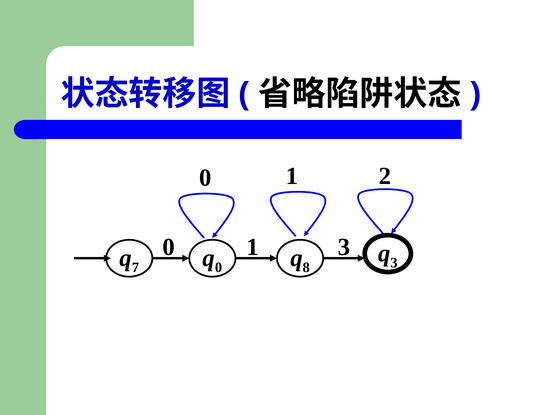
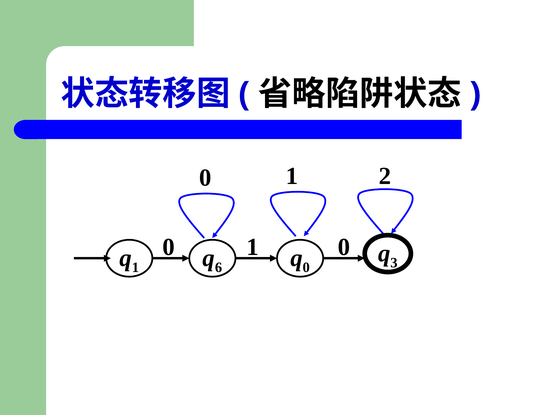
3 at (344, 247): 3 -> 0
7 at (135, 268): 7 -> 1
0 at (219, 268): 0 -> 6
8 at (306, 268): 8 -> 0
